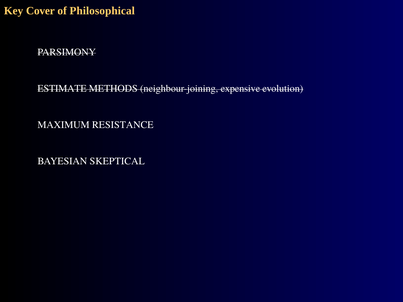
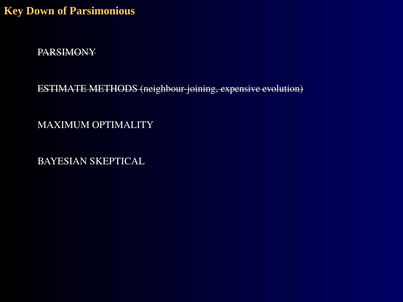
Cover: Cover -> Down
Philosophical: Philosophical -> Parsimonious
RESISTANCE: RESISTANCE -> OPTIMALITY
